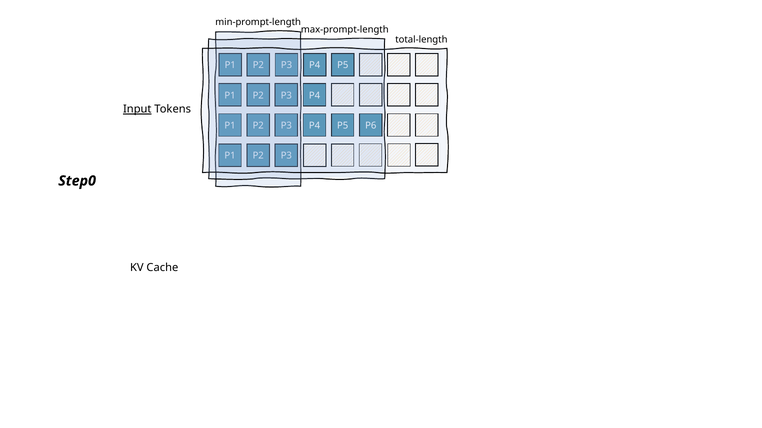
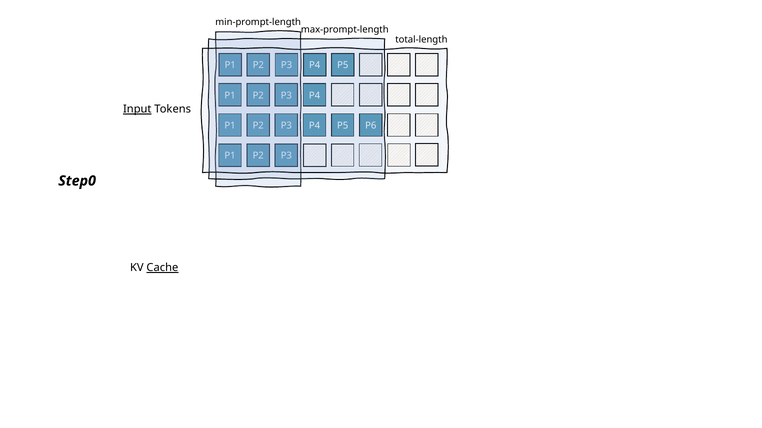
Cache underline: none -> present
